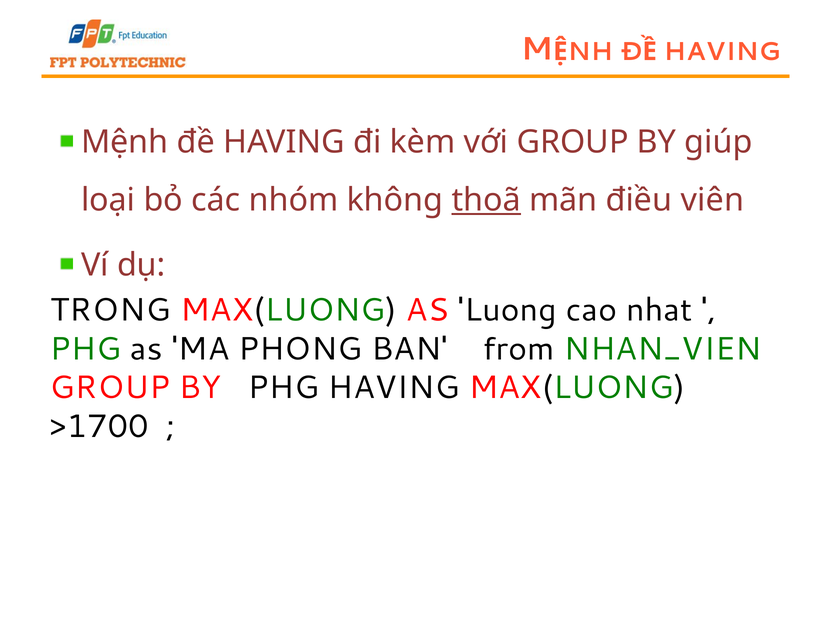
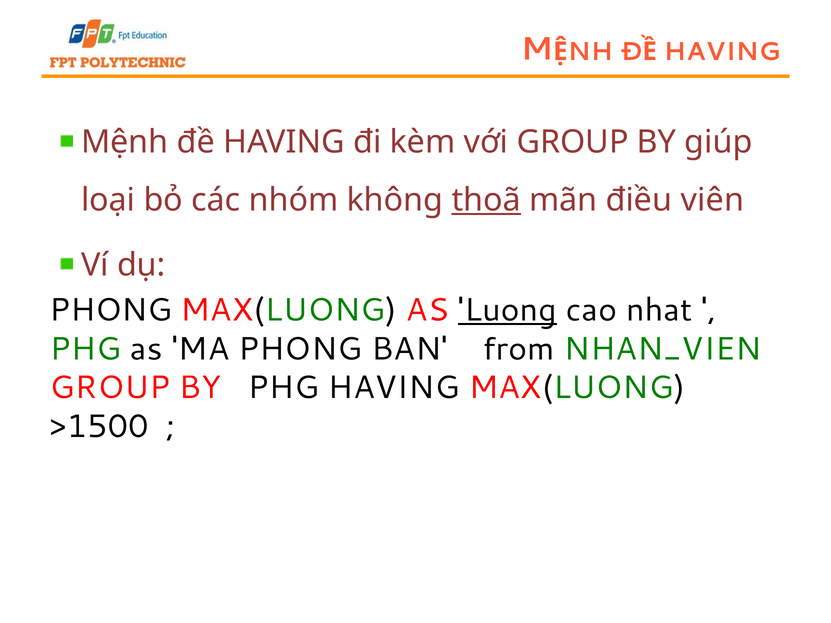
TRONG at (111, 310): TRONG -> PHONG
Luong underline: none -> present
>1700: >1700 -> >1500
